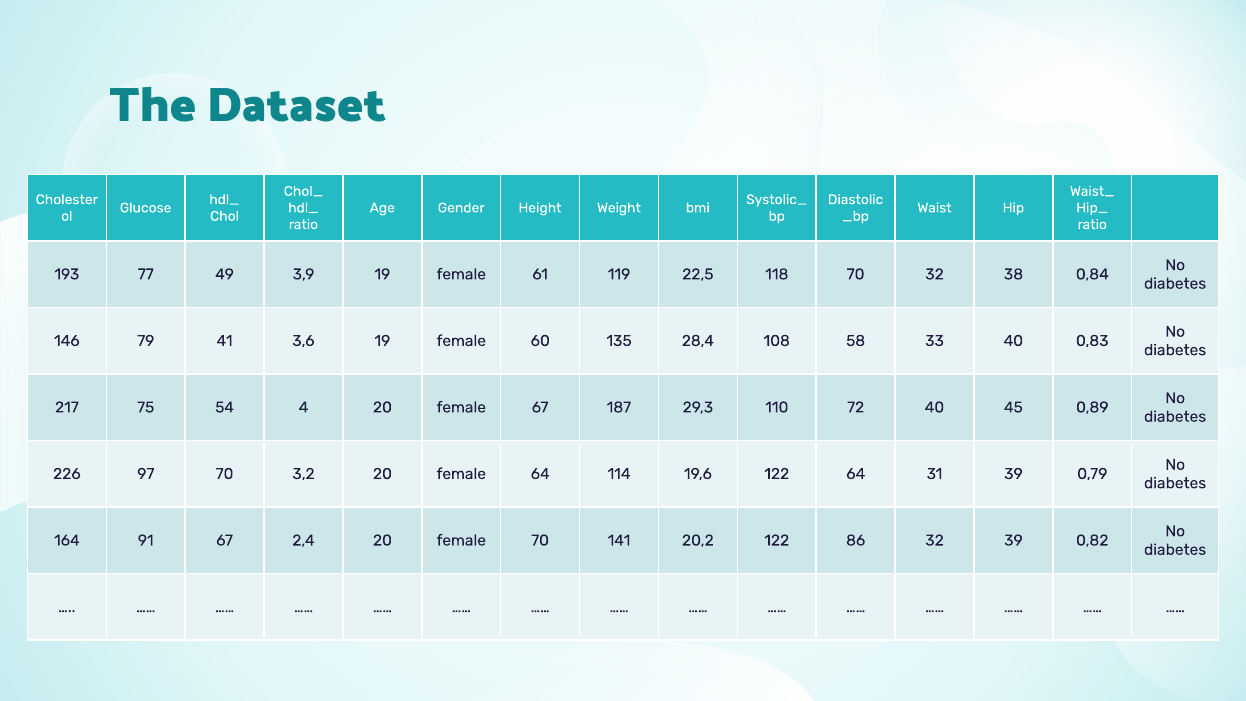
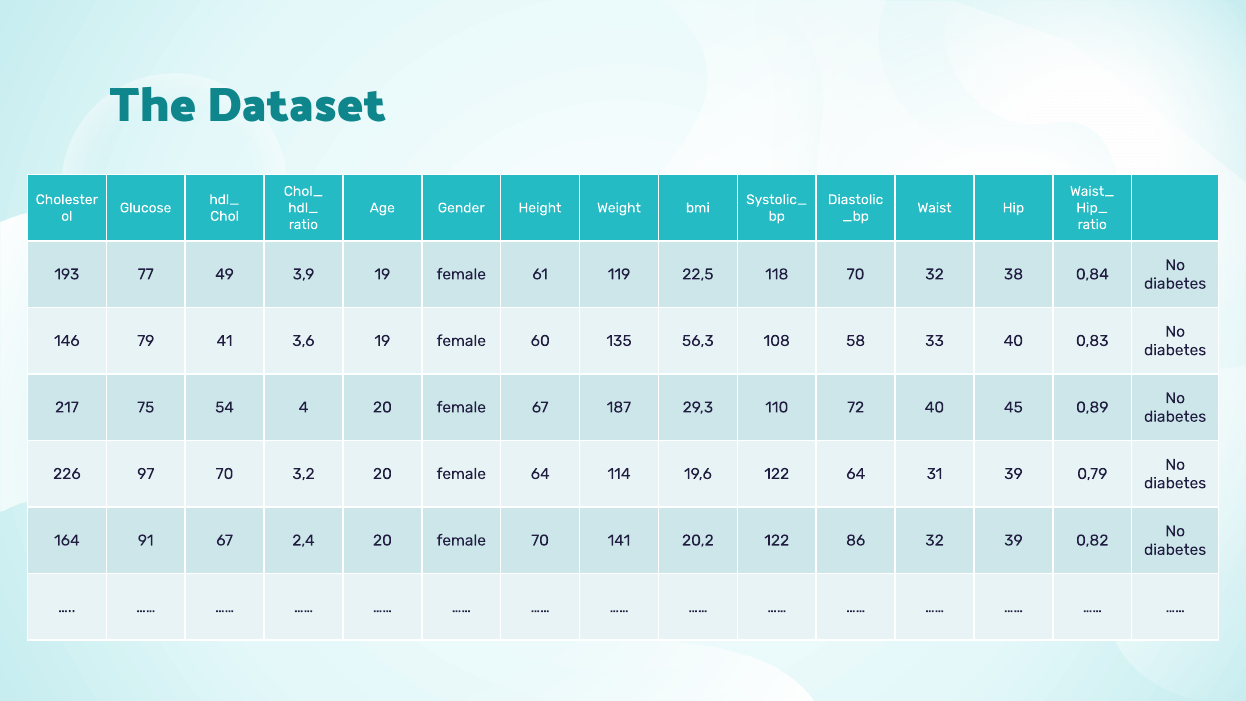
28,4: 28,4 -> 56,3
